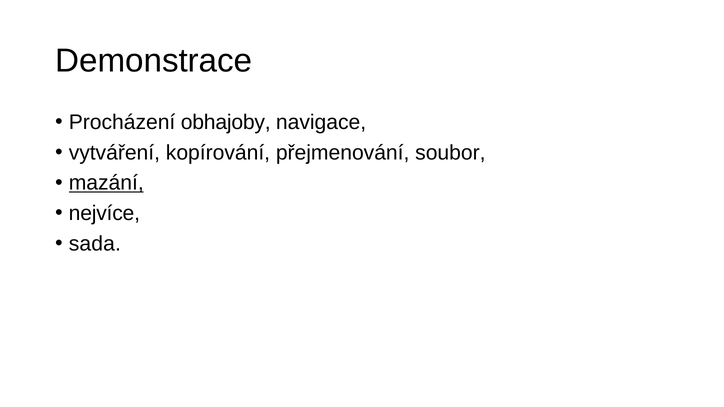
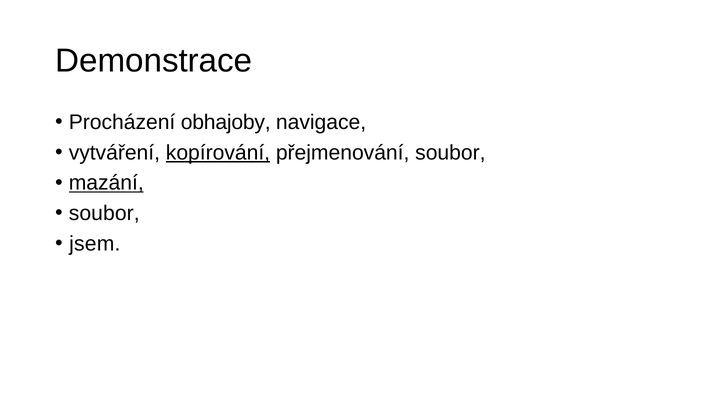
kopírování underline: none -> present
nejvíce at (104, 213): nejvíce -> soubor
sada: sada -> jsem
